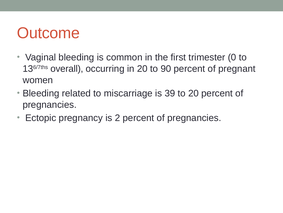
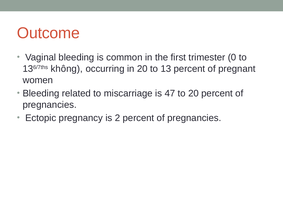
overall: overall -> không
90: 90 -> 13
39: 39 -> 47
